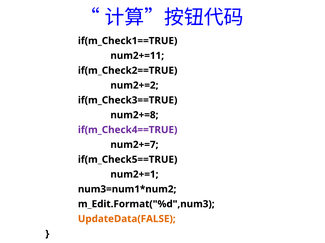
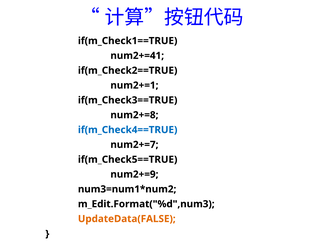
num2+=11: num2+=11 -> num2+=41
num2+=2: num2+=2 -> num2+=1
if(m_Check4==TRUE colour: purple -> blue
num2+=1: num2+=1 -> num2+=9
